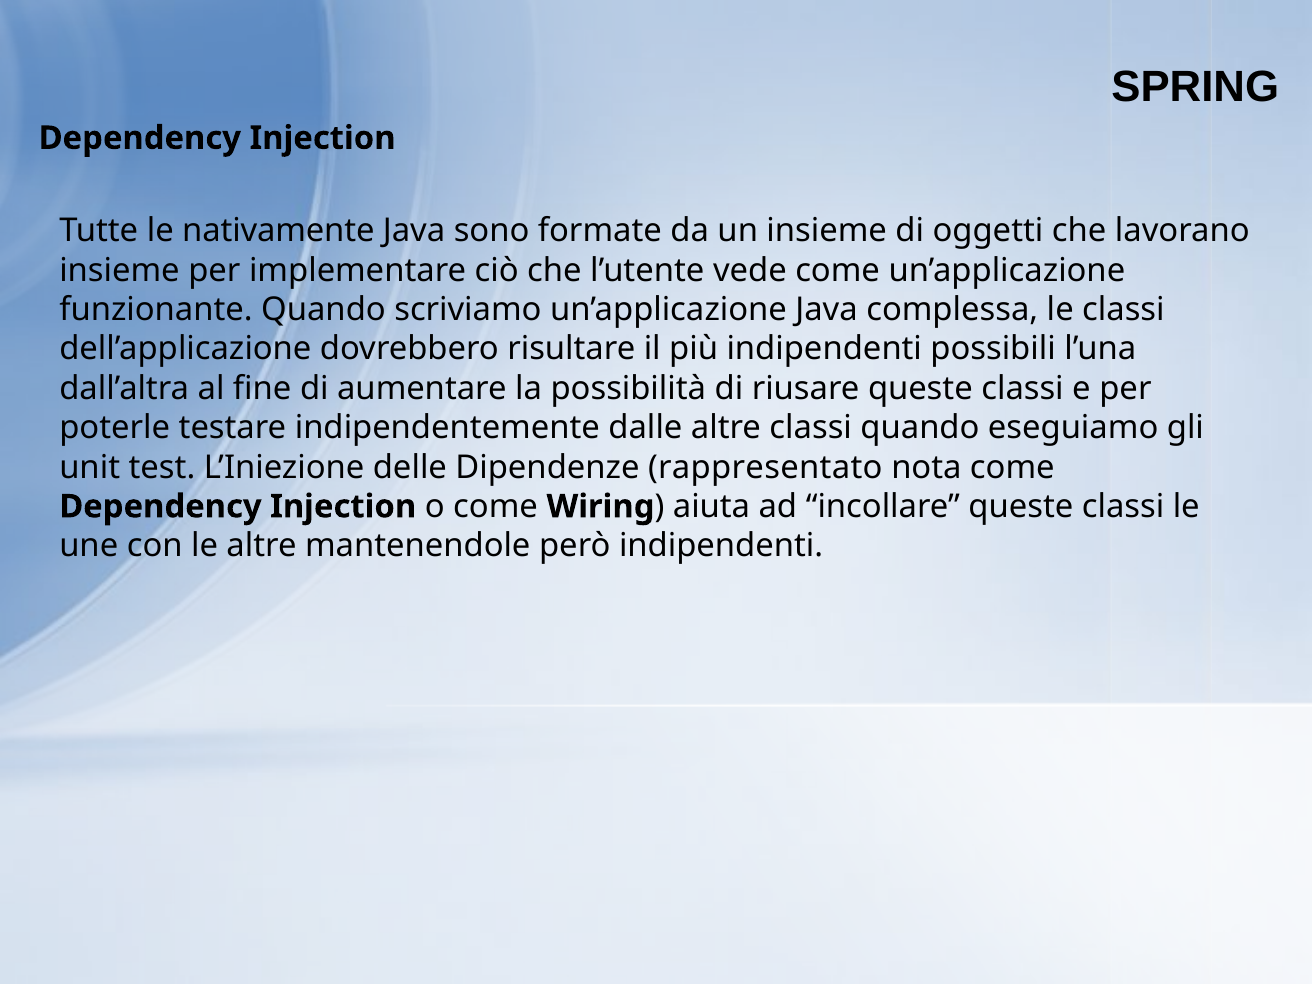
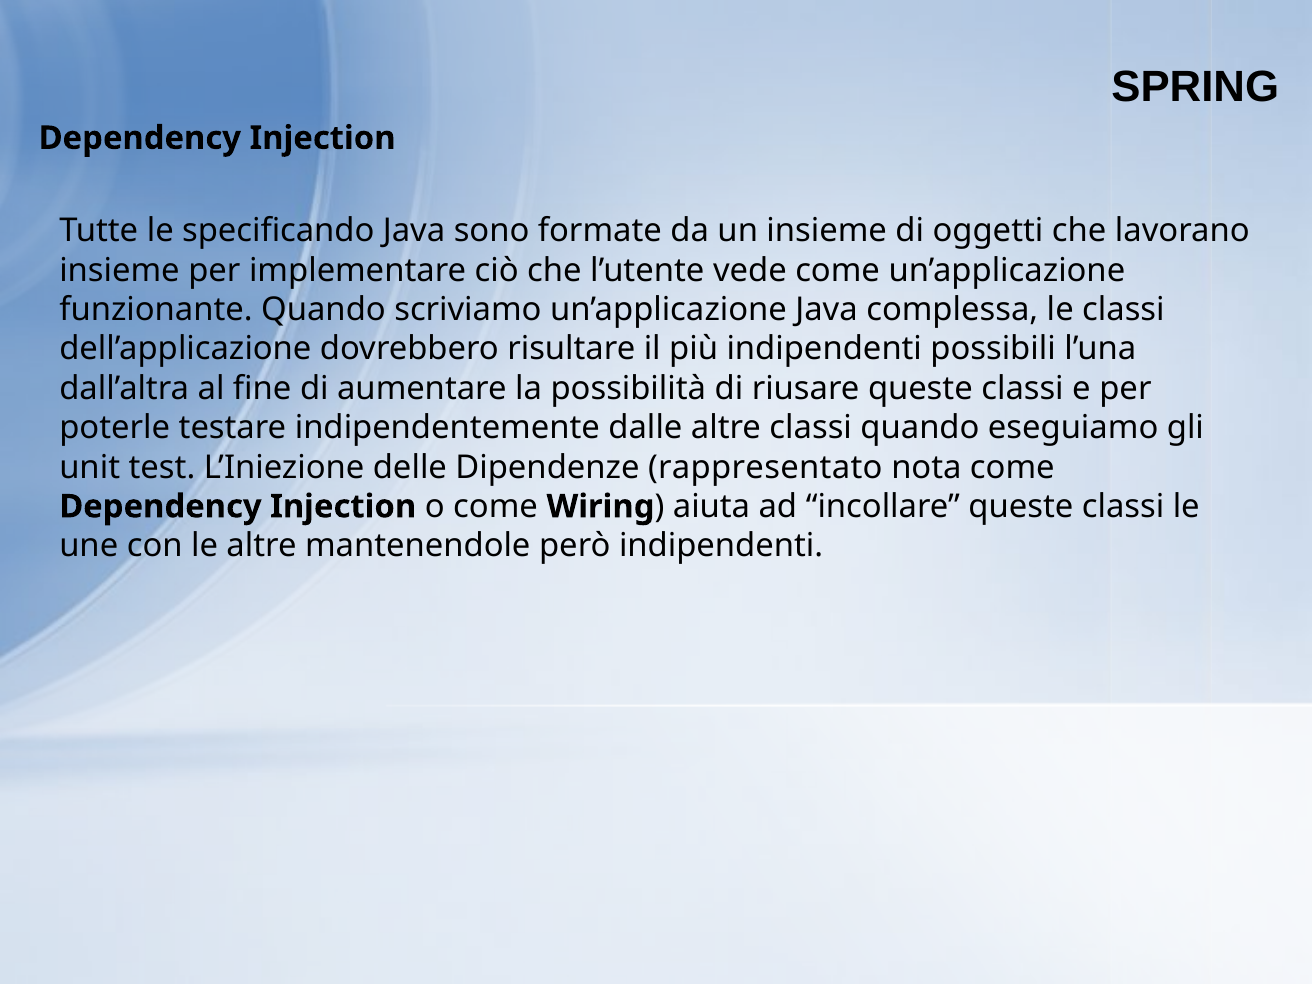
nativamente: nativamente -> specificando
